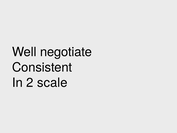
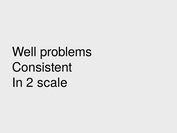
negotiate: negotiate -> problems
